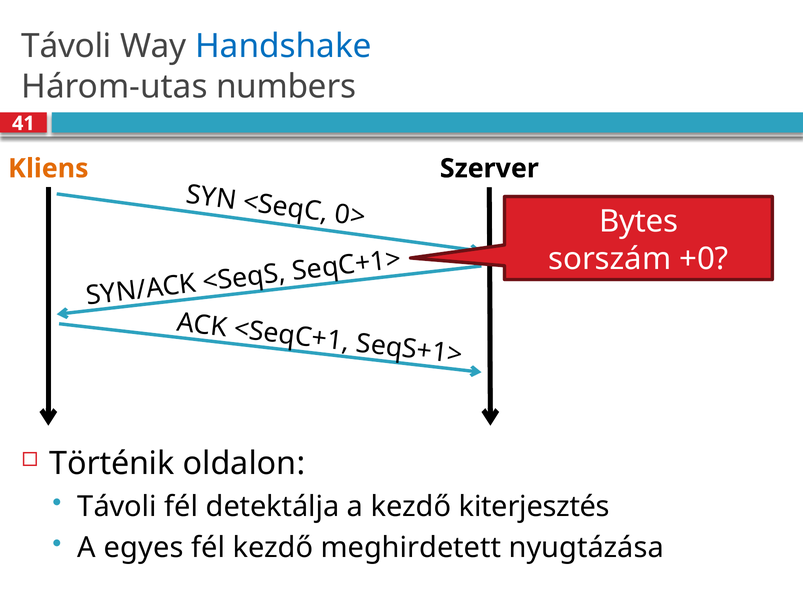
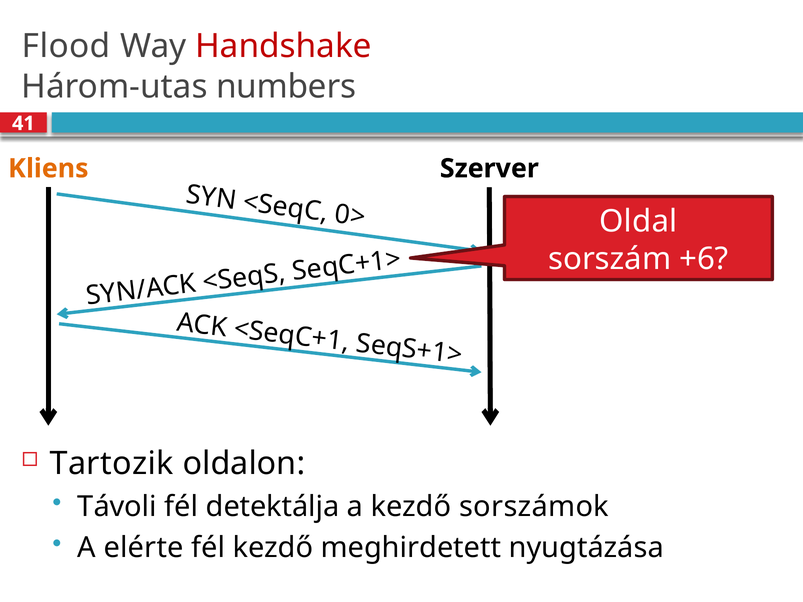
Távoli at (66, 46): Távoli -> Flood
Handshake colour: blue -> red
Bytes: Bytes -> Oldal
+0: +0 -> +6
Történik: Történik -> Tartozik
kiterjesztés: kiterjesztés -> sorszámok
egyes: egyes -> elérte
